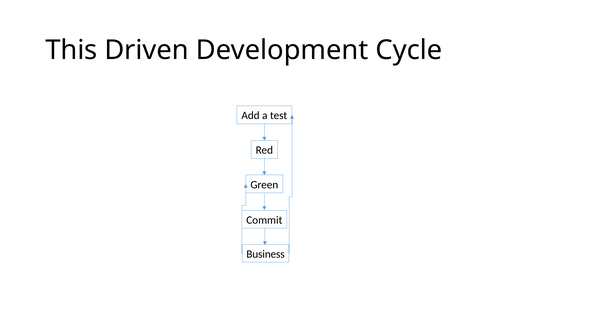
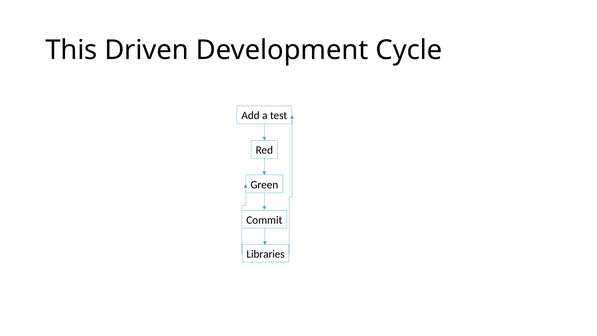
Business: Business -> Libraries
